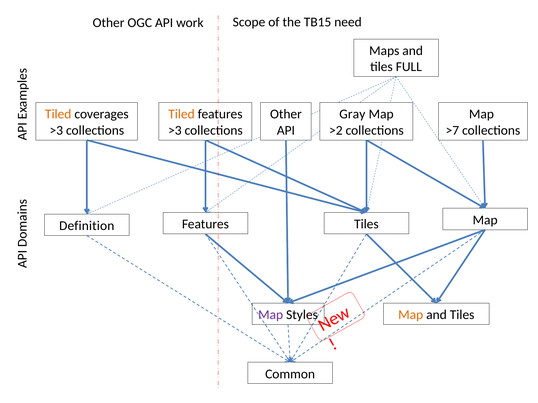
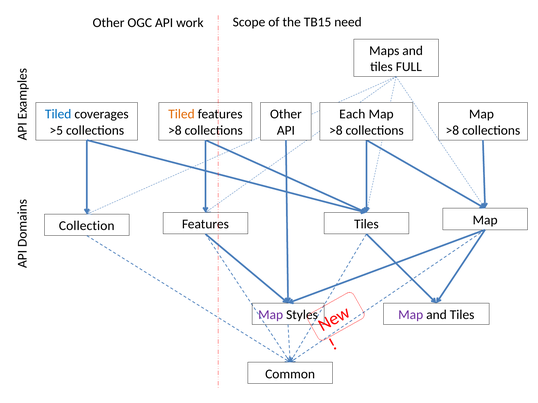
Tiled at (58, 114) colour: orange -> blue
Gray: Gray -> Each
>3 at (56, 130): >3 -> >5
>3 at (175, 130): >3 -> >8
>2 at (336, 130): >2 -> >8
>7 at (452, 130): >7 -> >8
Definition: Definition -> Collection
Map at (411, 315) colour: orange -> purple
